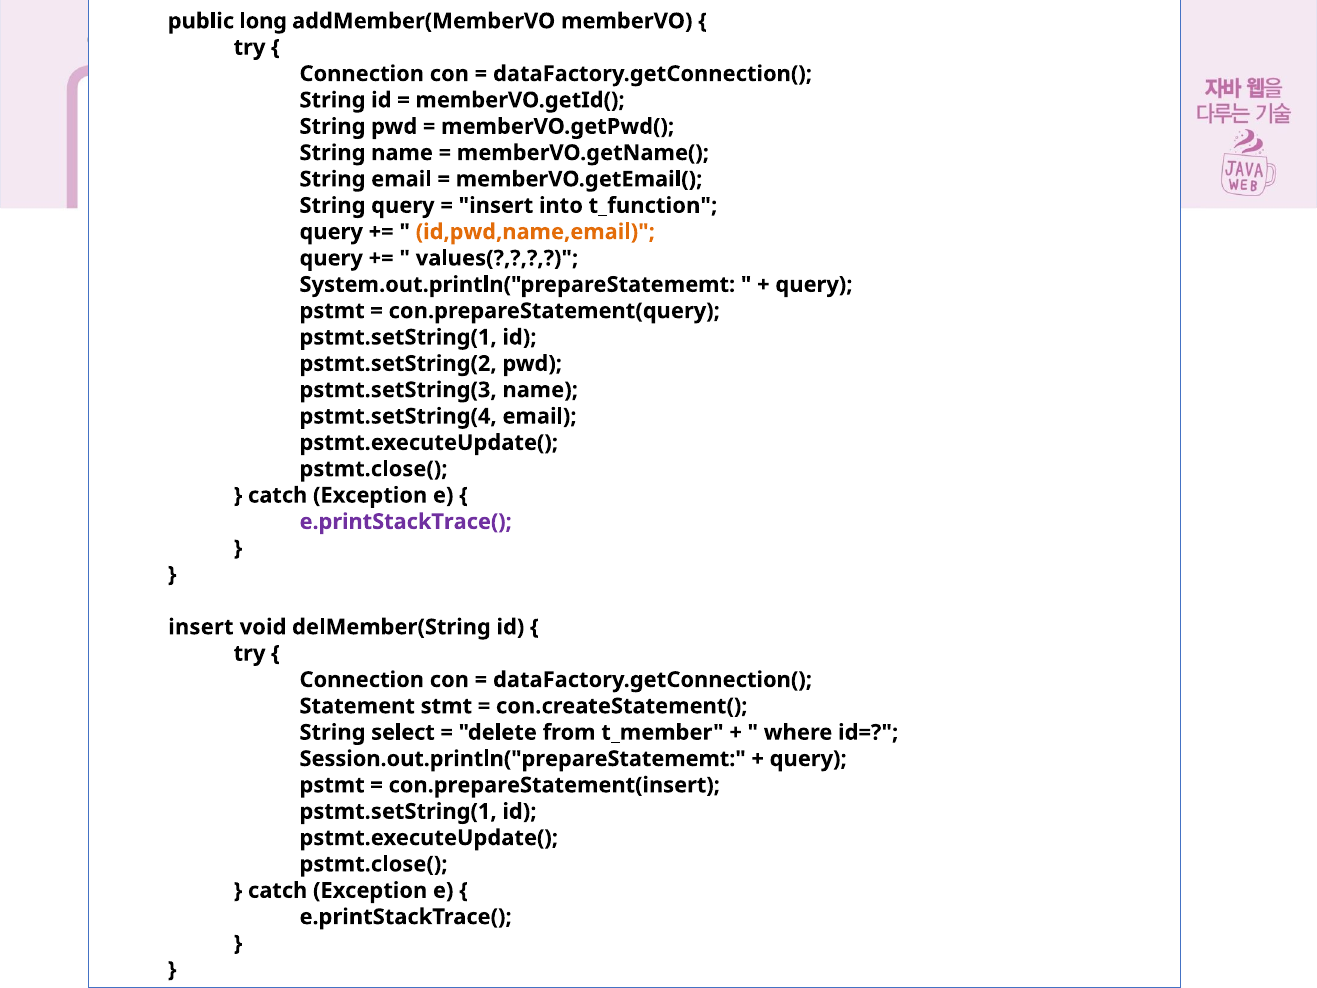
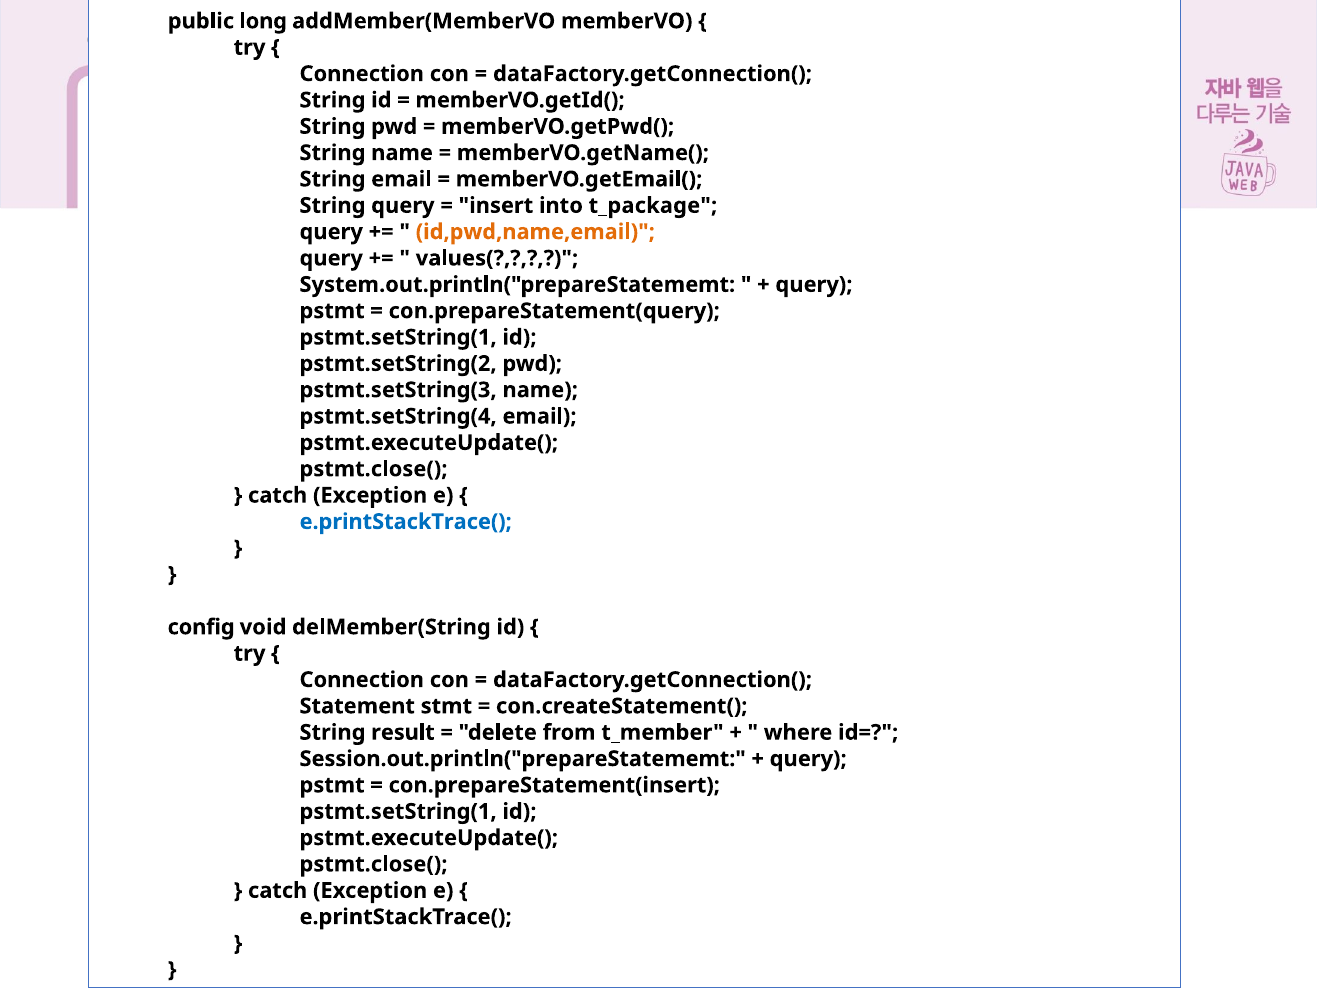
t_function: t_function -> t_package
e.printStackTrace( at (406, 522) colour: purple -> blue
insert at (201, 627): insert -> config
select: select -> result
